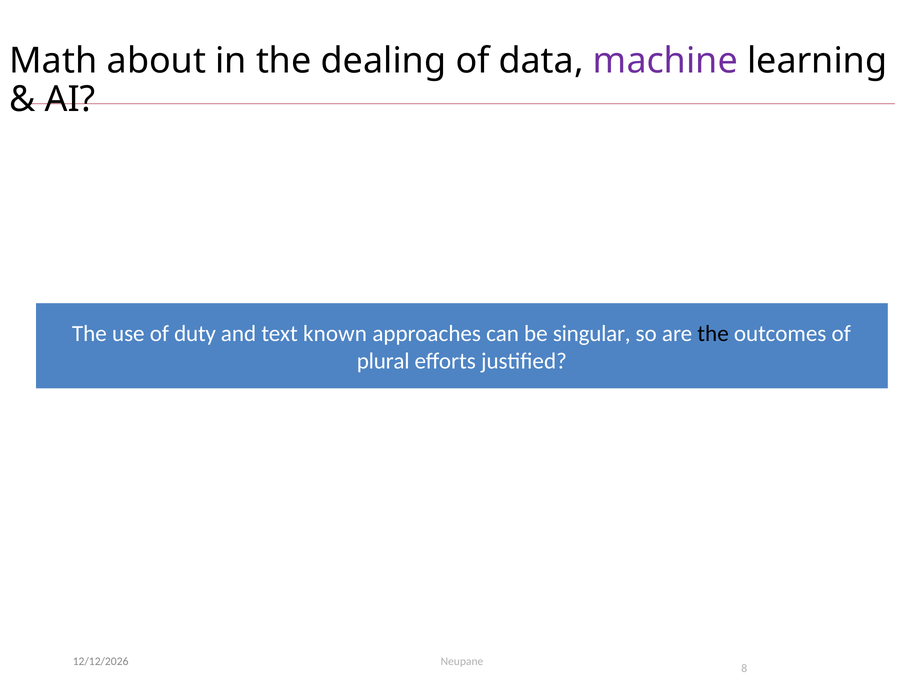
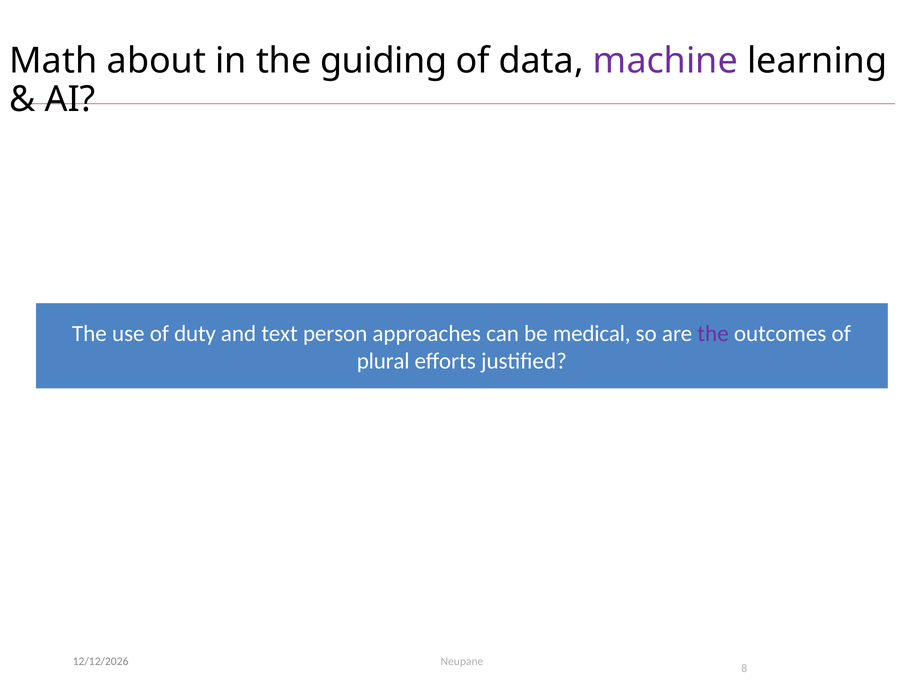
dealing: dealing -> guiding
known: known -> person
singular: singular -> medical
the at (713, 333) colour: black -> purple
